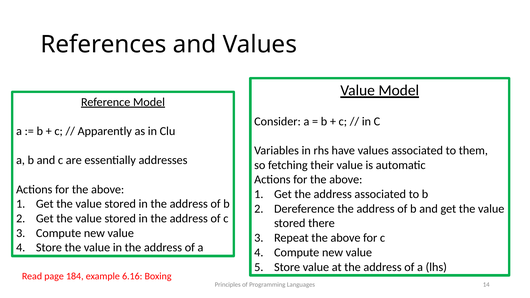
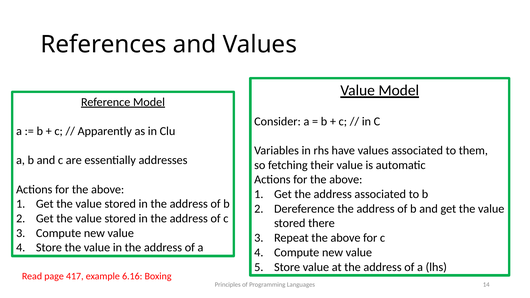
184: 184 -> 417
